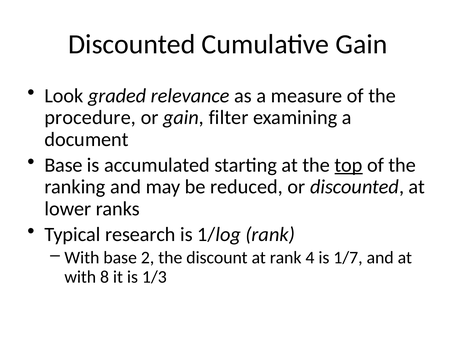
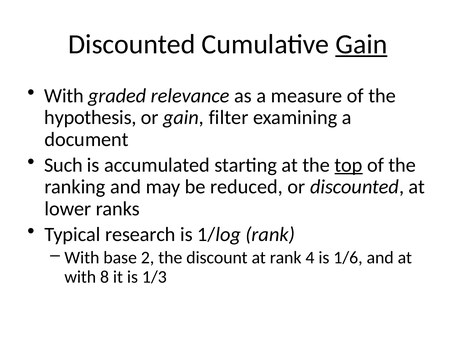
Gain at (361, 44) underline: none -> present
Look at (64, 96): Look -> With
procedure: procedure -> hypothesis
Base at (63, 165): Base -> Such
1/7: 1/7 -> 1/6
